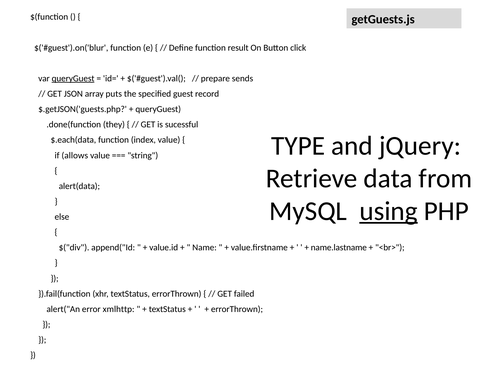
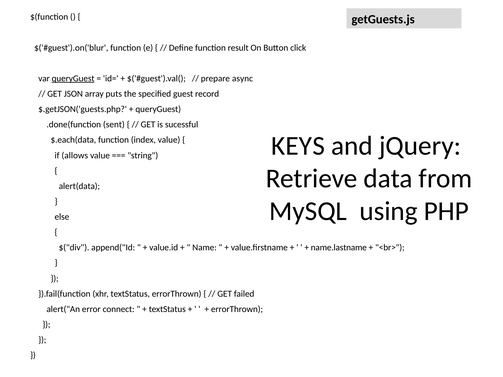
sends: sends -> async
they: they -> sent
TYPE: TYPE -> KEYS
using underline: present -> none
xmlhttp: xmlhttp -> connect
